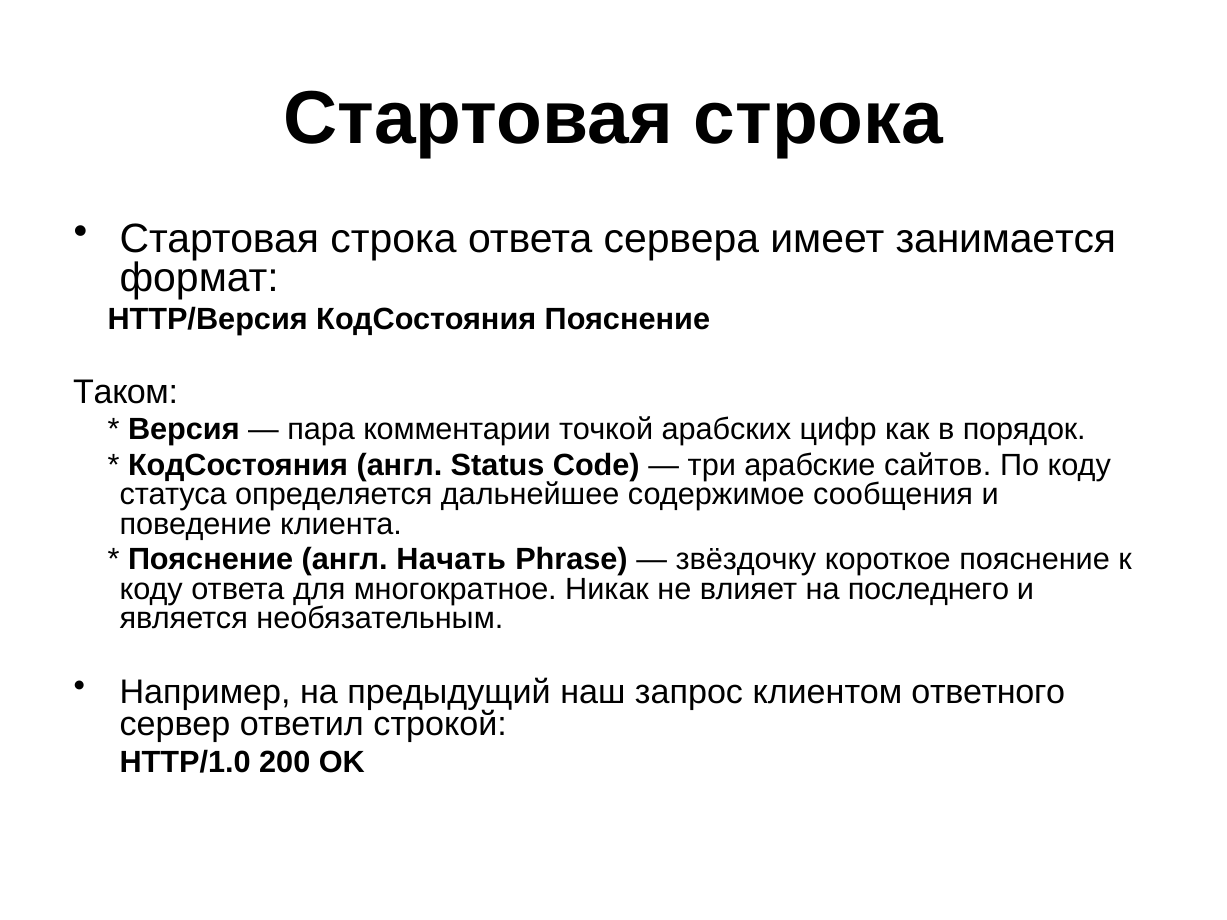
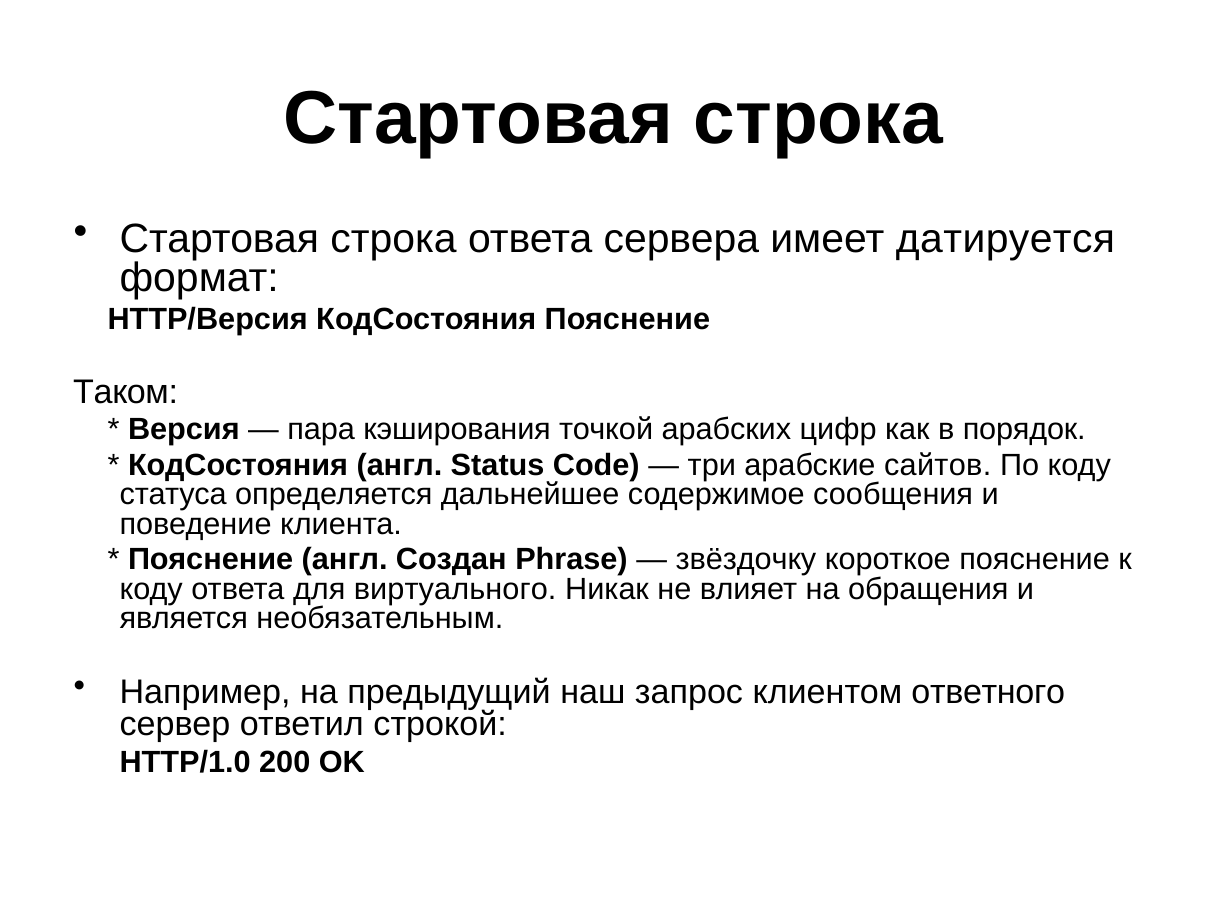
занимается: занимается -> датируется
комментарии: комментарии -> кэширования
Начать: Начать -> Создан
многократное: многократное -> виртуального
последнего: последнего -> обращения
